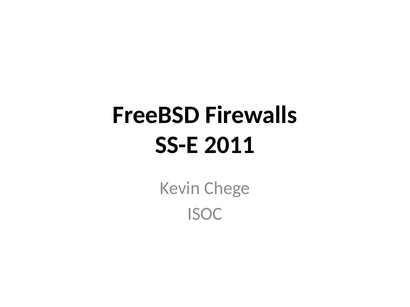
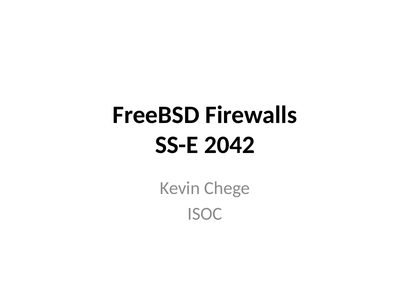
2011: 2011 -> 2042
